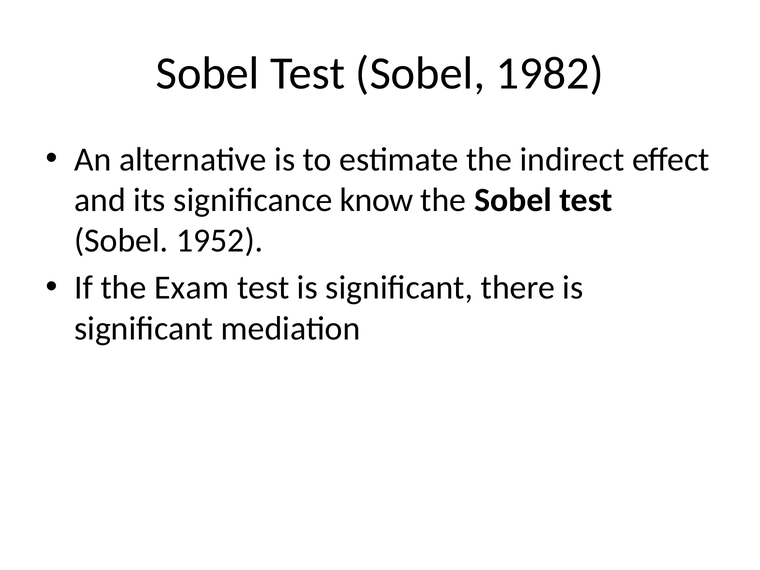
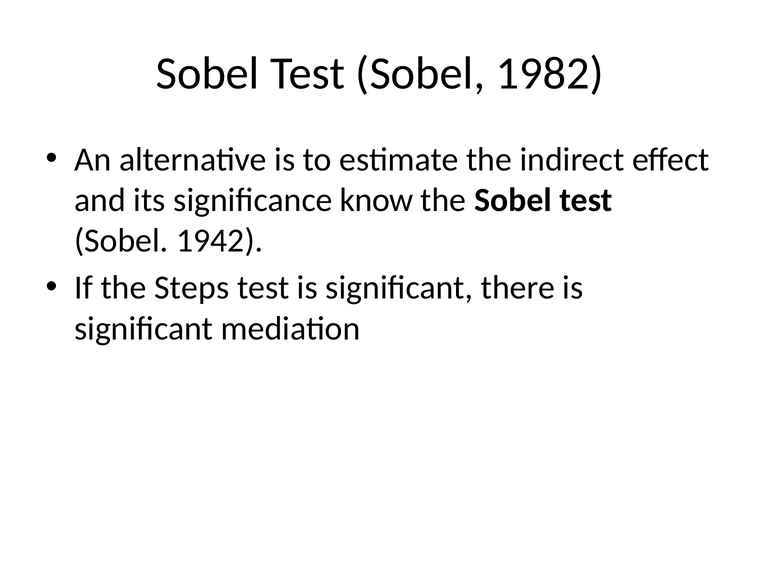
1952: 1952 -> 1942
Exam: Exam -> Steps
